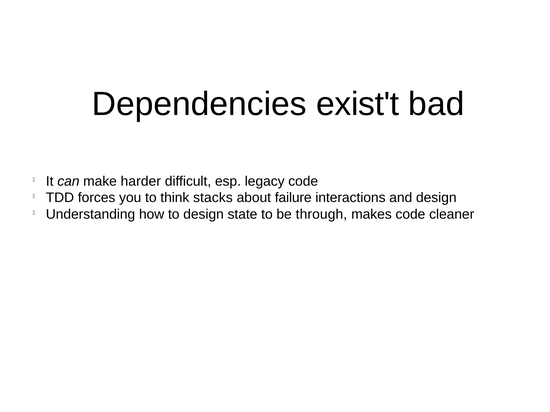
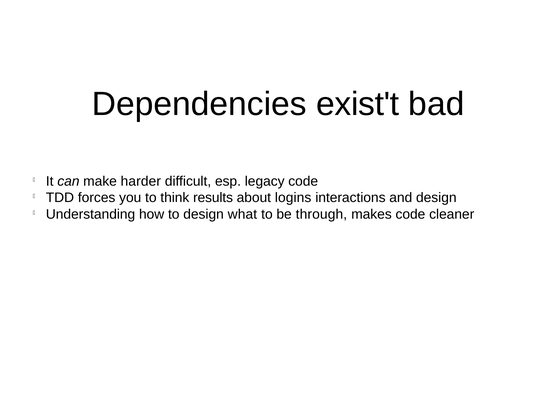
stacks: stacks -> results
failure: failure -> logins
state: state -> what
